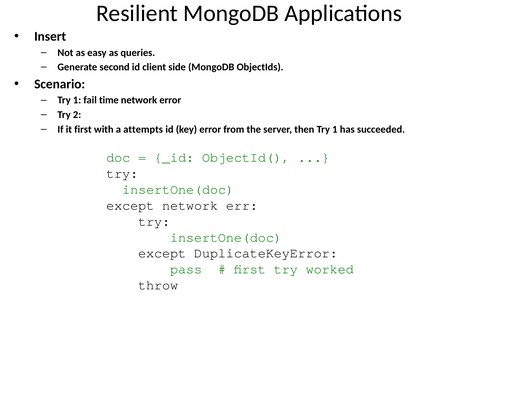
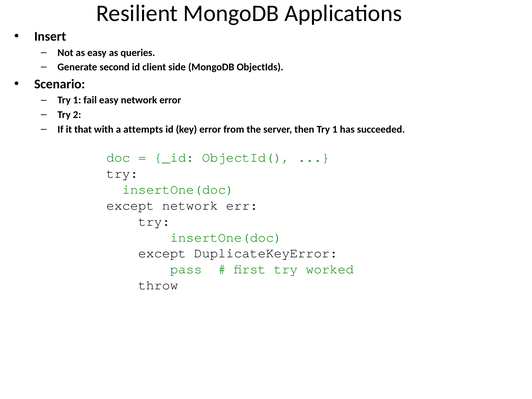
fail time: time -> easy
it first: first -> that
